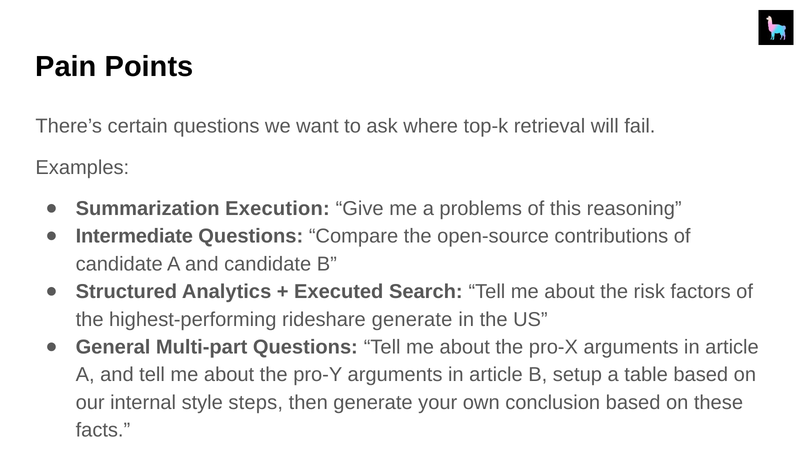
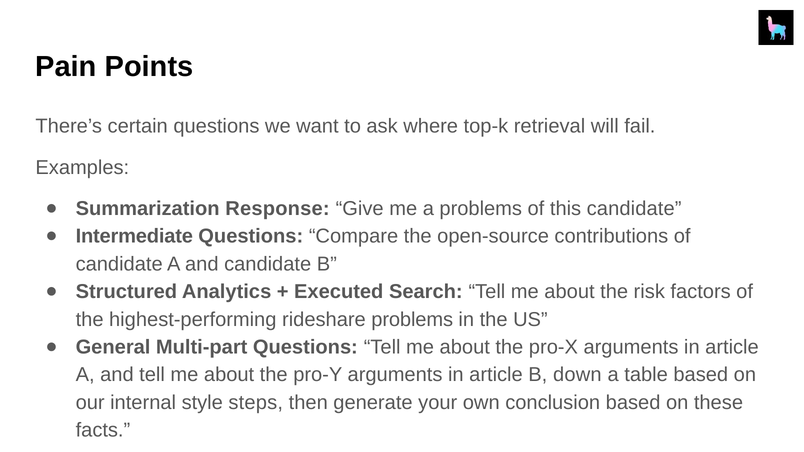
Execution: Execution -> Response
this reasoning: reasoning -> candidate
rideshare generate: generate -> problems
setup: setup -> down
